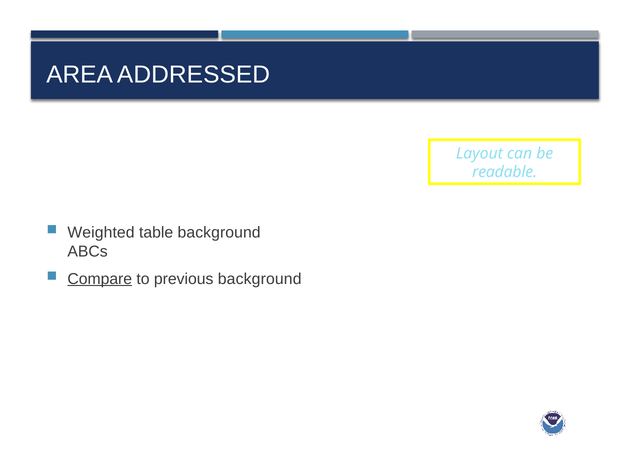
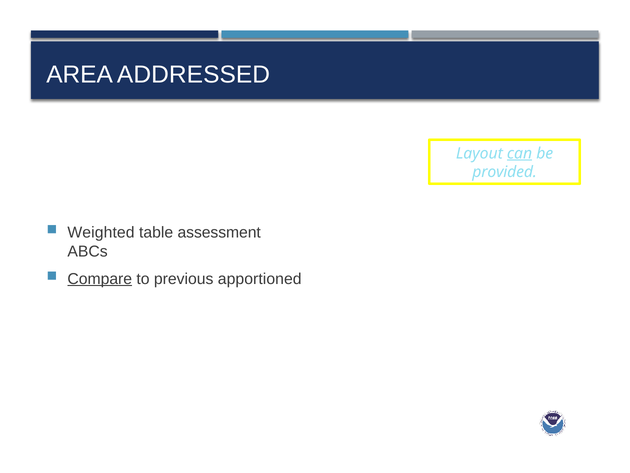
can underline: none -> present
readable: readable -> provided
table background: background -> assessment
previous background: background -> apportioned
